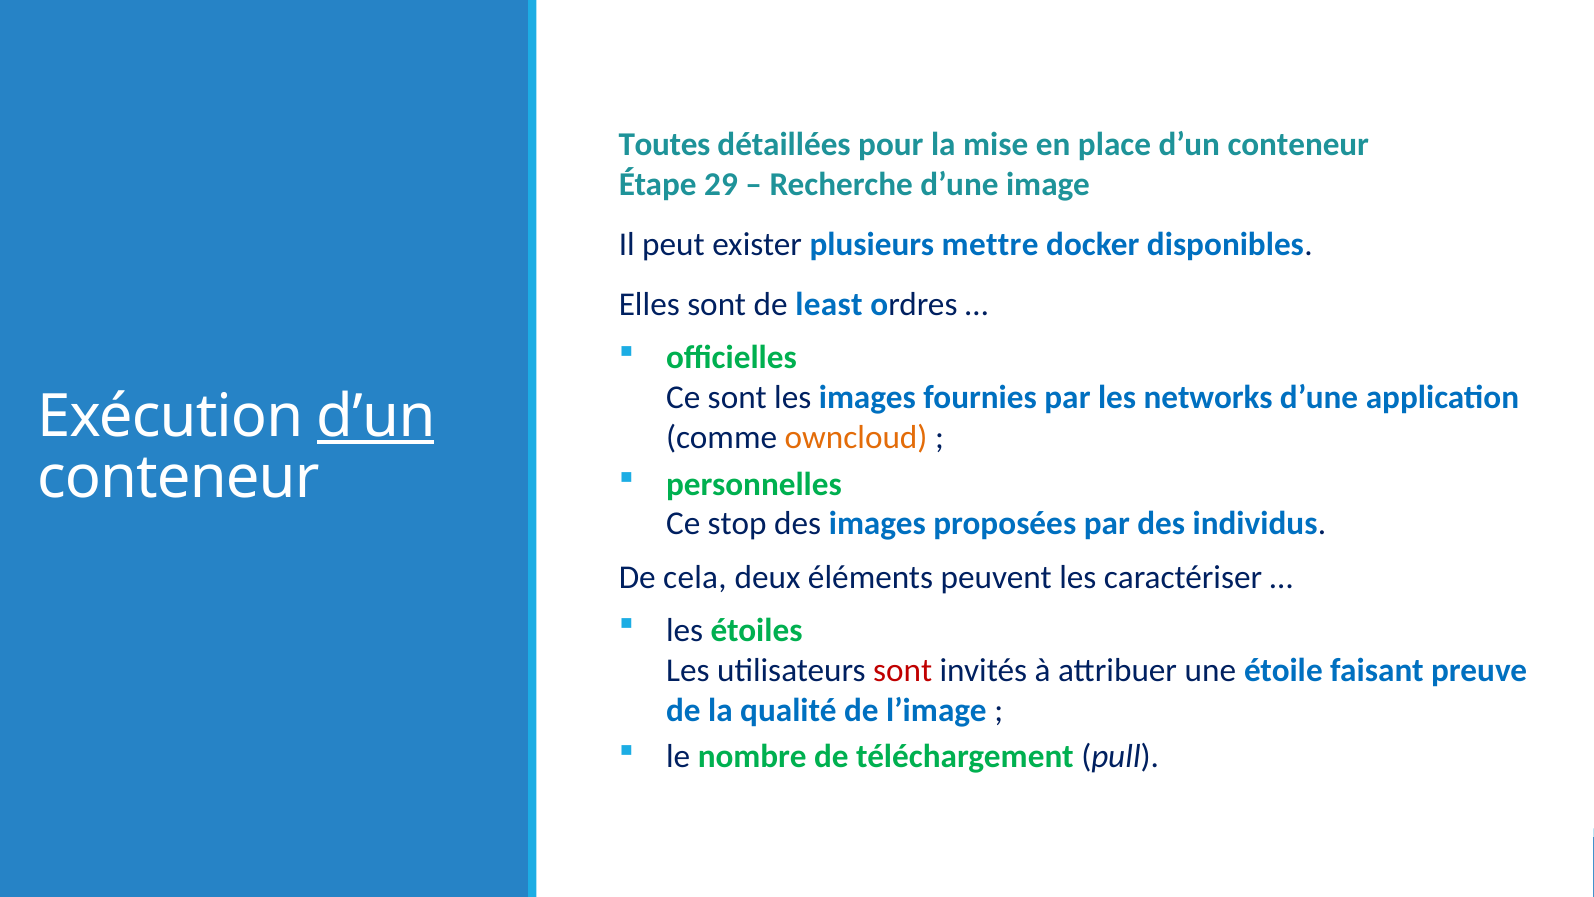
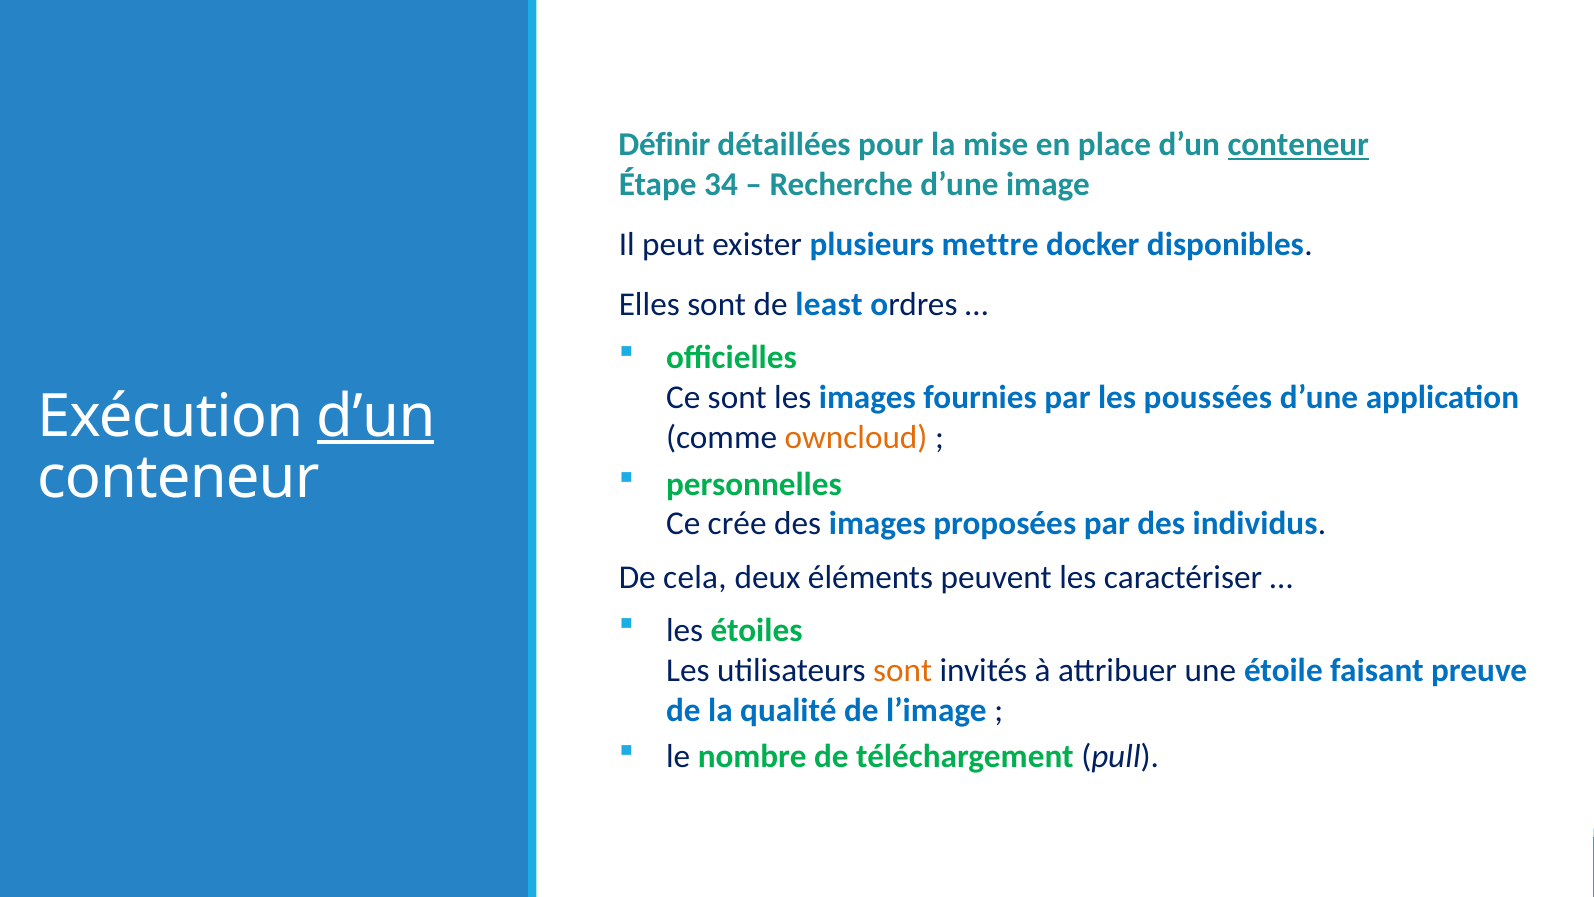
Toutes: Toutes -> Définir
conteneur at (1298, 145) underline: none -> present
29: 29 -> 34
networks: networks -> poussées
stop: stop -> crée
sont at (903, 670) colour: red -> orange
